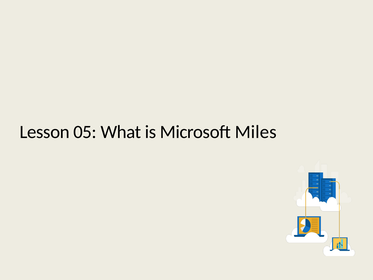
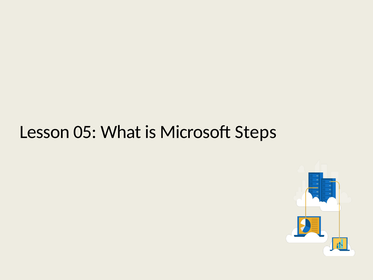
Miles: Miles -> Steps
